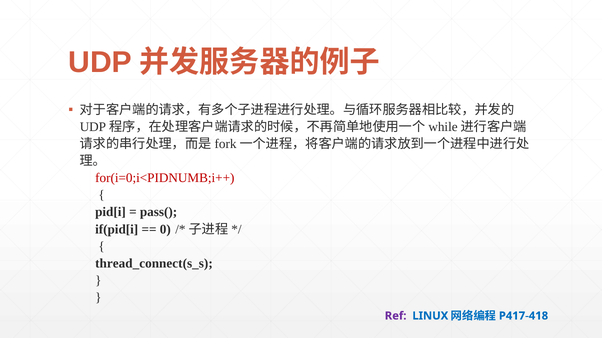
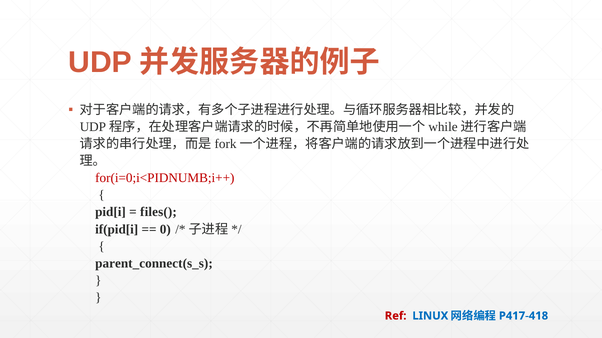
pass(: pass( -> files(
thread_connect(s_s: thread_connect(s_s -> parent_connect(s_s
Ref colour: purple -> red
